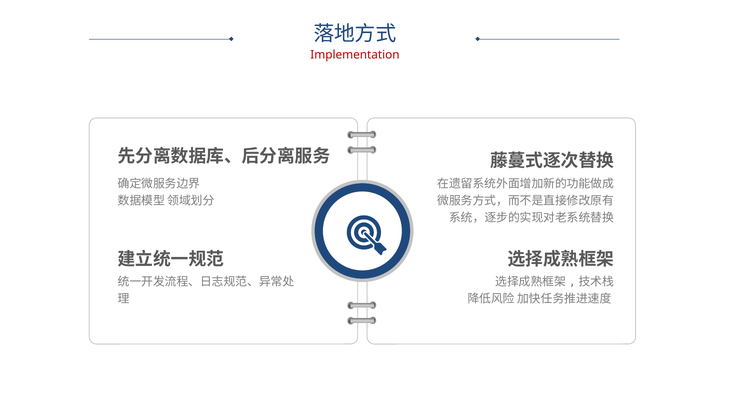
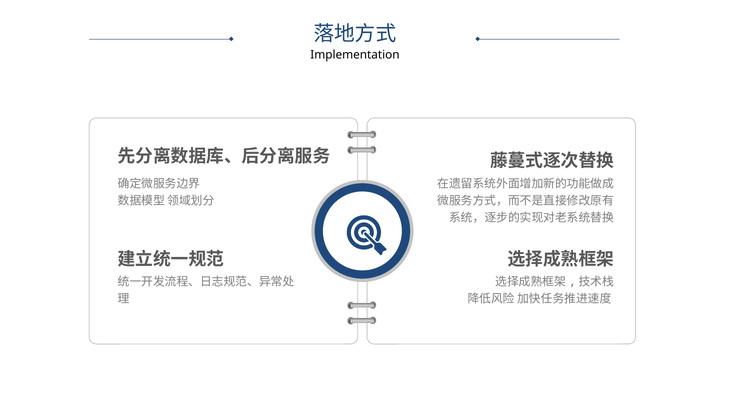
Implementation colour: red -> black
